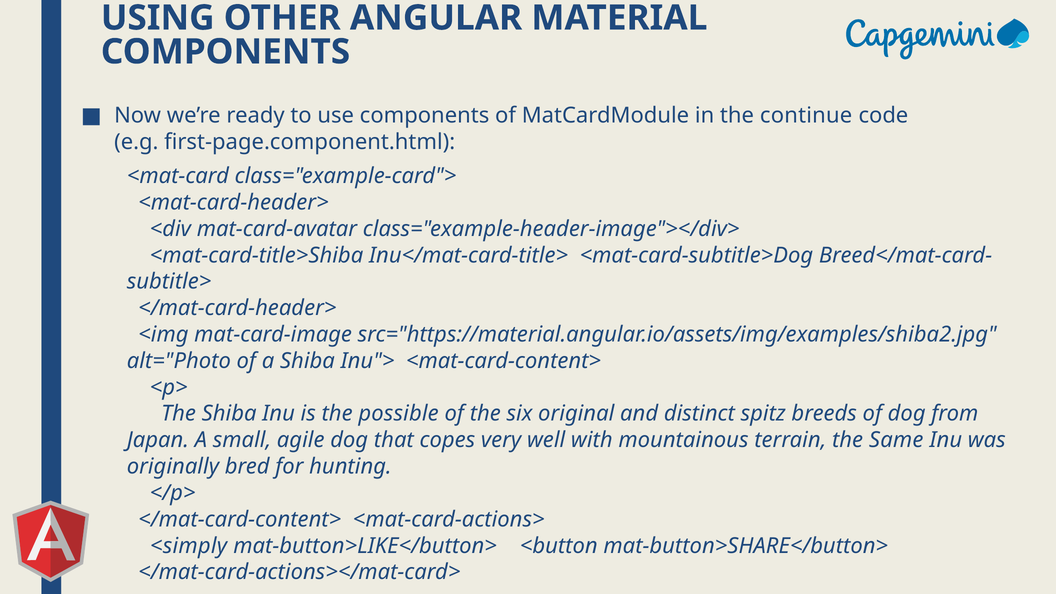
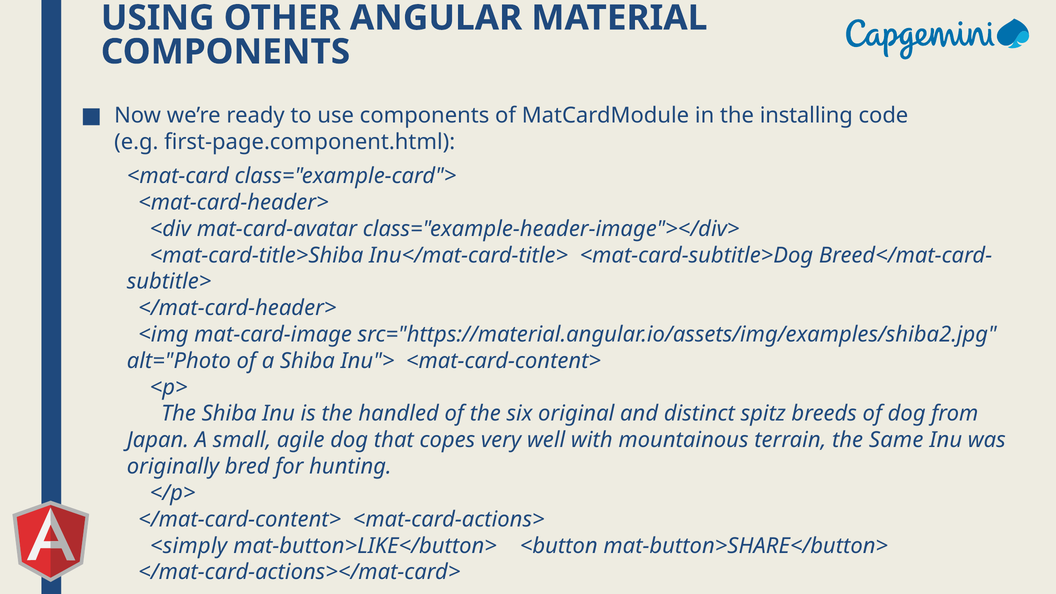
continue: continue -> installing
possible: possible -> handled
